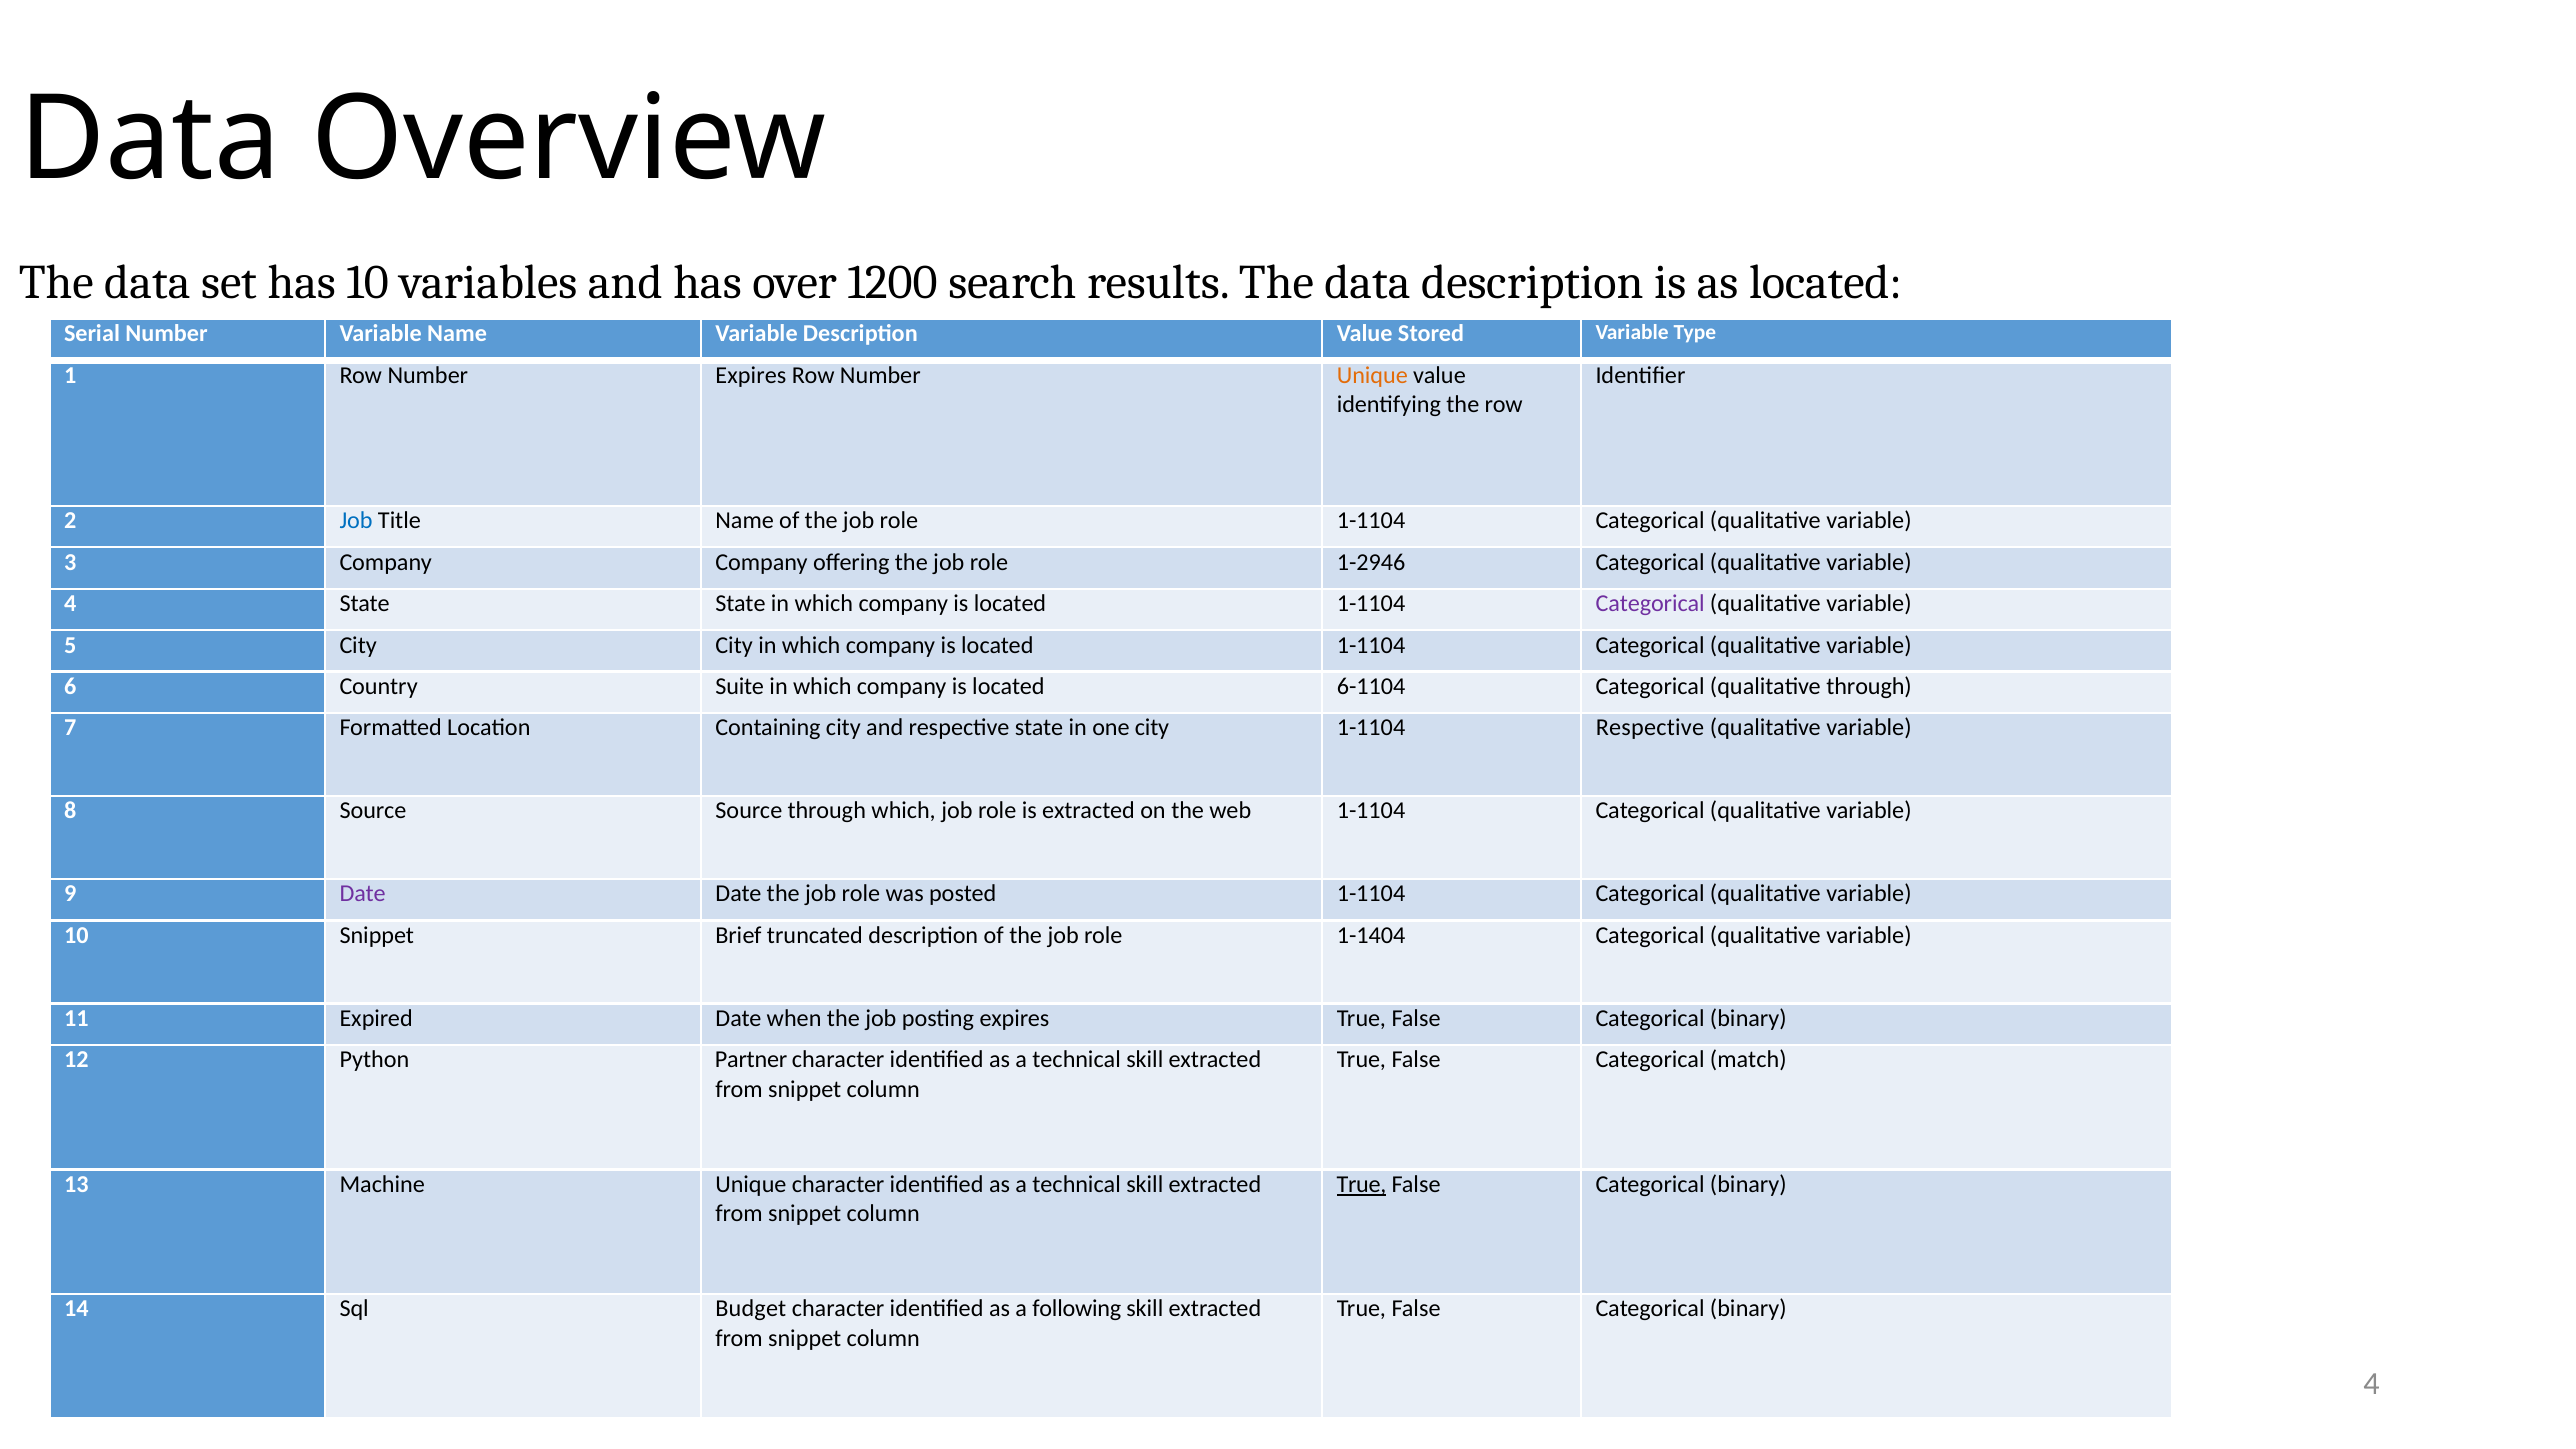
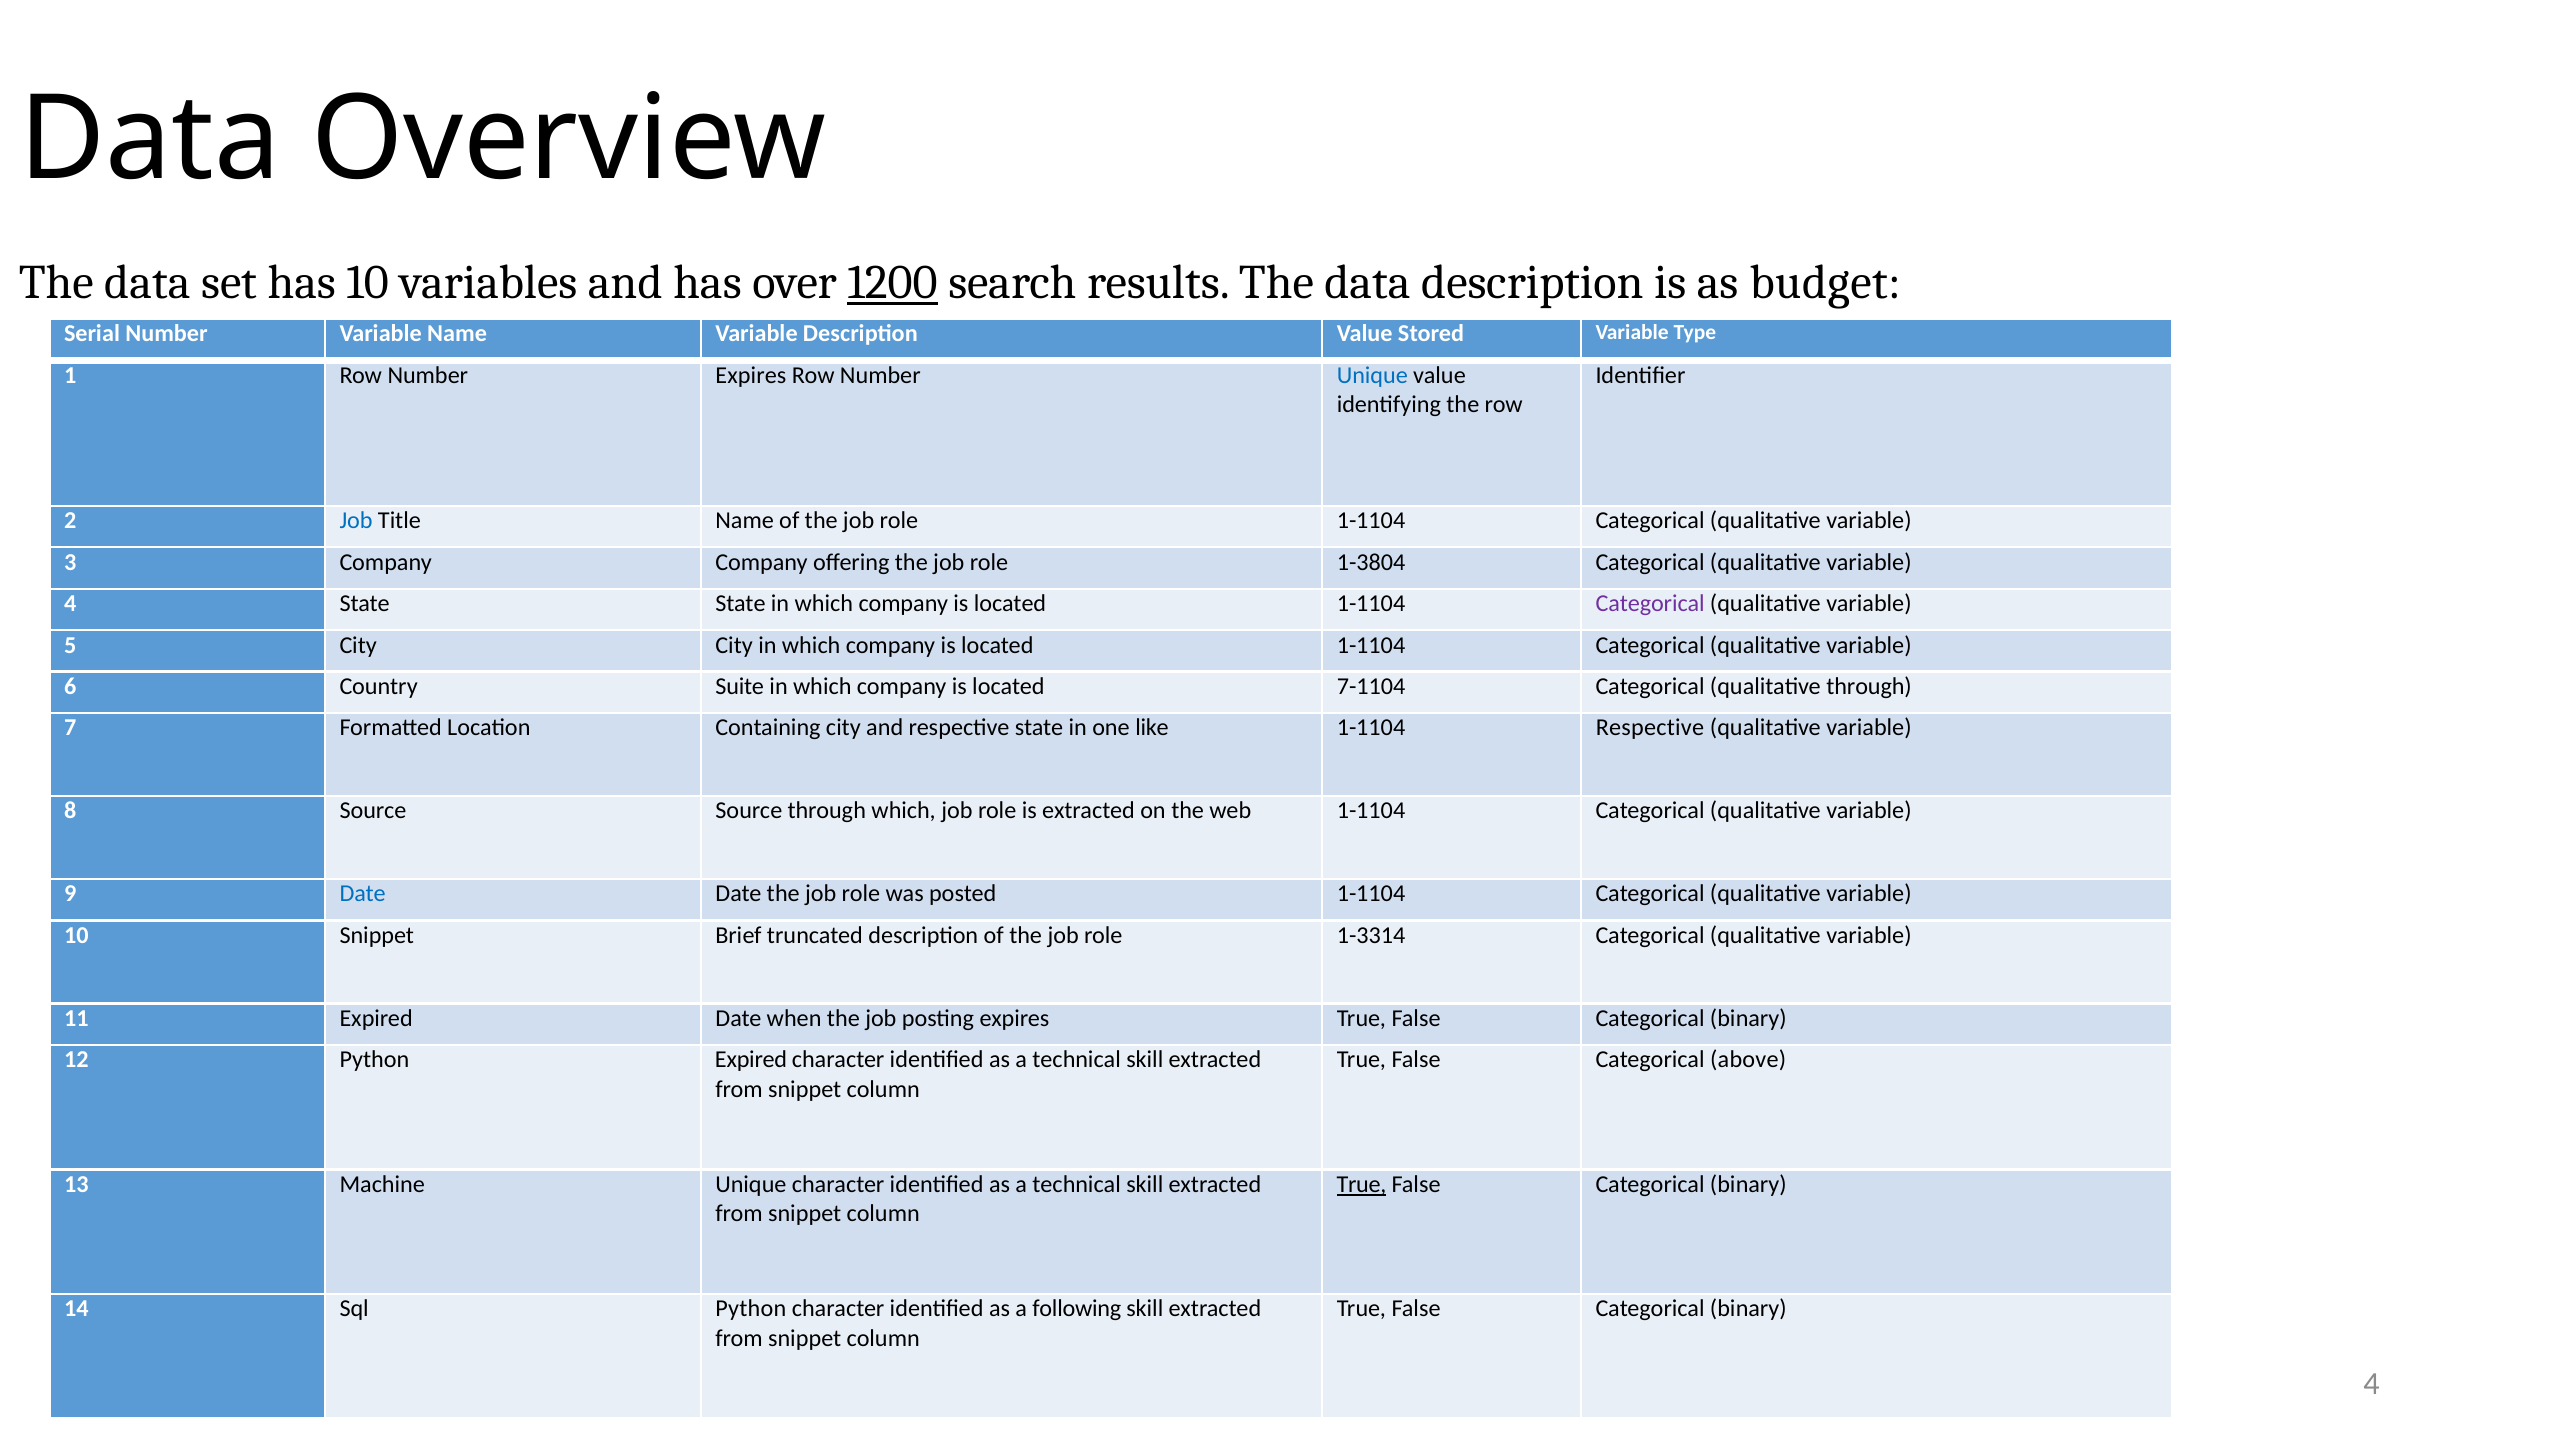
1200 underline: none -> present
as located: located -> budget
Unique at (1372, 375) colour: orange -> blue
1-2946: 1-2946 -> 1-3804
6-1104: 6-1104 -> 7-1104
one city: city -> like
Date at (363, 894) colour: purple -> blue
1-1404: 1-1404 -> 1-3314
Python Partner: Partner -> Expired
match: match -> above
Sql Budget: Budget -> Python
